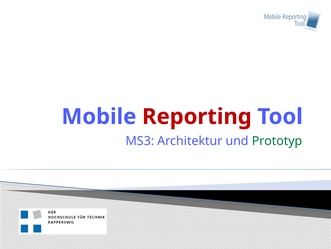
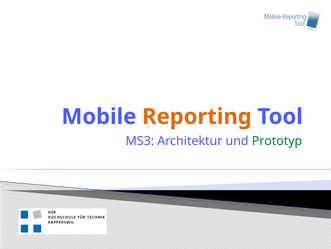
Reporting colour: red -> orange
